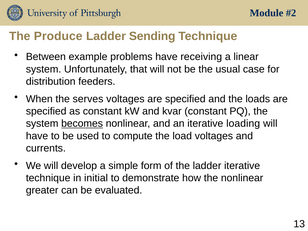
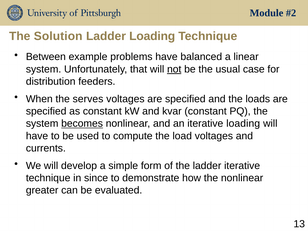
Produce: Produce -> Solution
Ladder Sending: Sending -> Loading
receiving: receiving -> balanced
not underline: none -> present
initial: initial -> since
